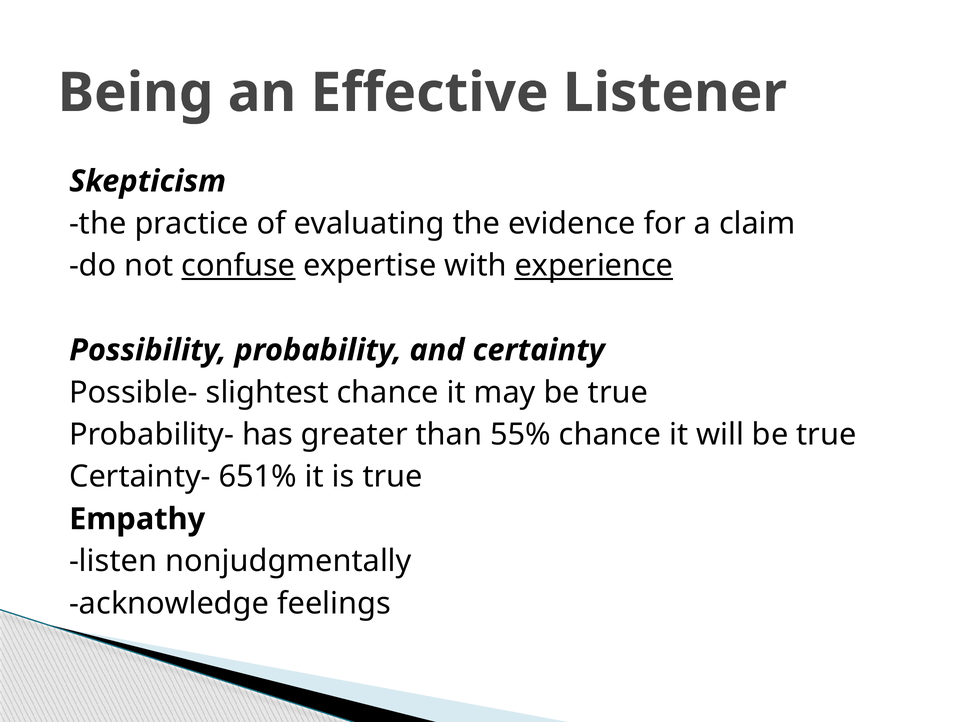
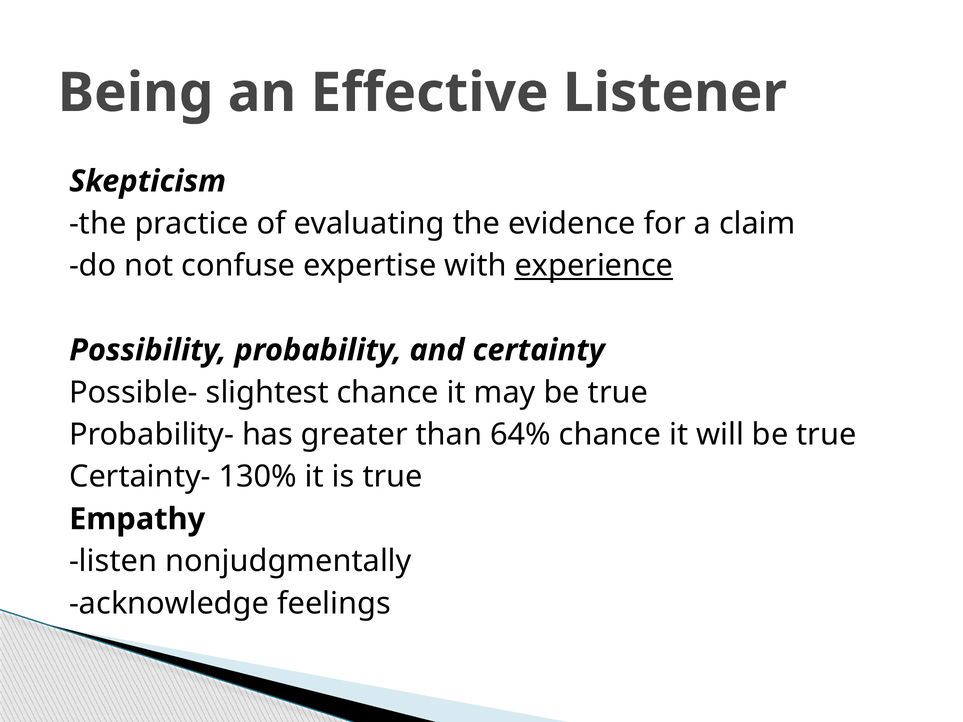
confuse underline: present -> none
55%: 55% -> 64%
651%: 651% -> 130%
